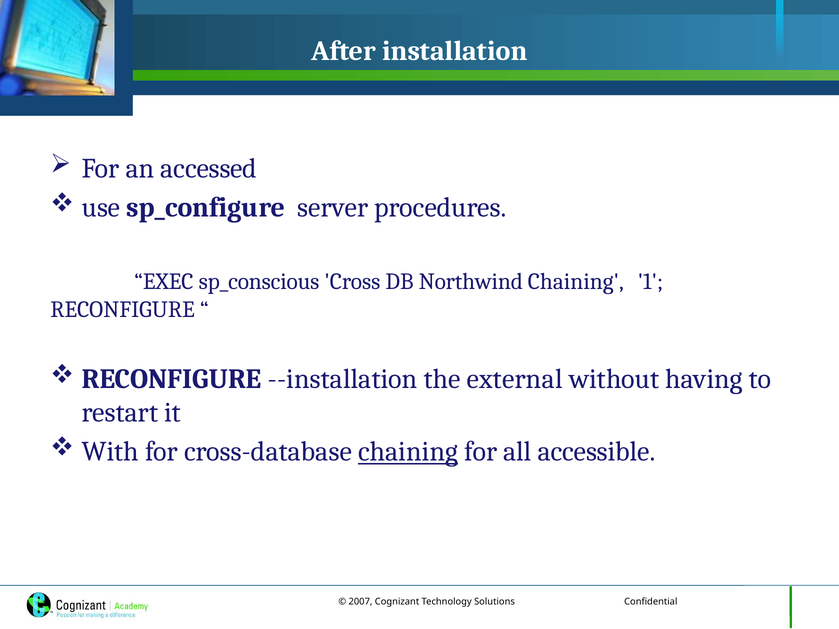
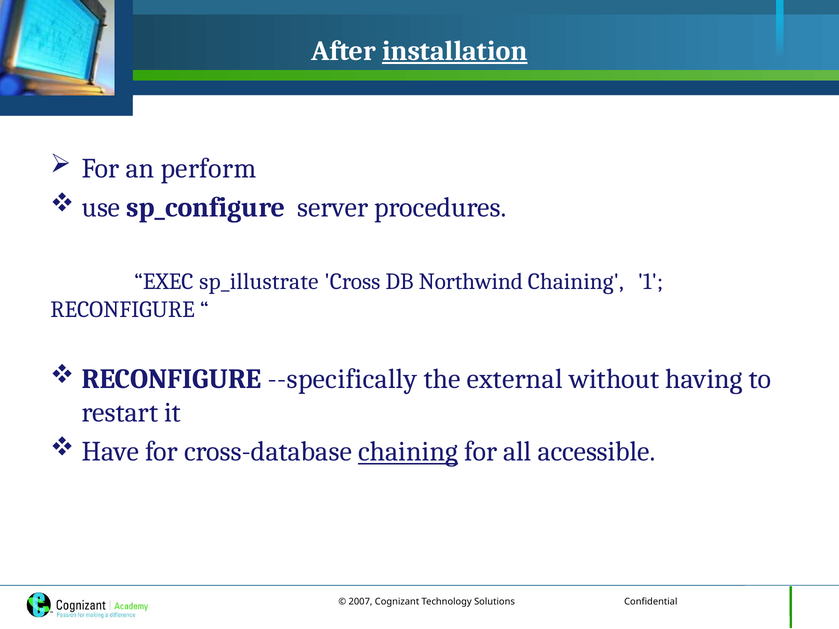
installation underline: none -> present
accessed: accessed -> perform
sp_conscious: sp_conscious -> sp_illustrate
--installation: --installation -> --specifically
With: With -> Have
